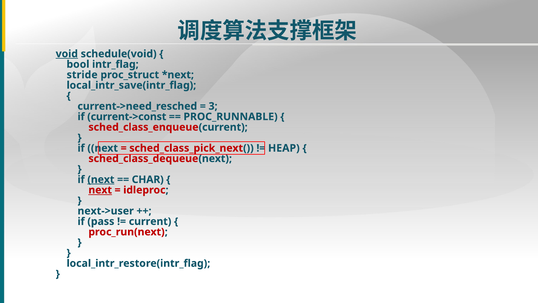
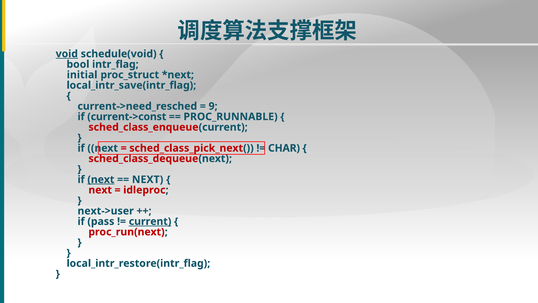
stride: stride -> initial
3: 3 -> 9
HEAP: HEAP -> CHAR
CHAR at (148, 179): CHAR -> NEXT
next at (100, 190) underline: present -> none
current underline: none -> present
